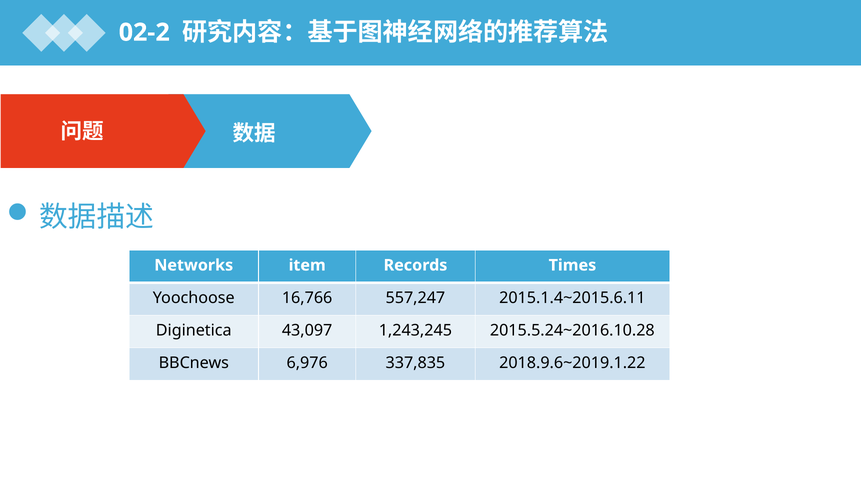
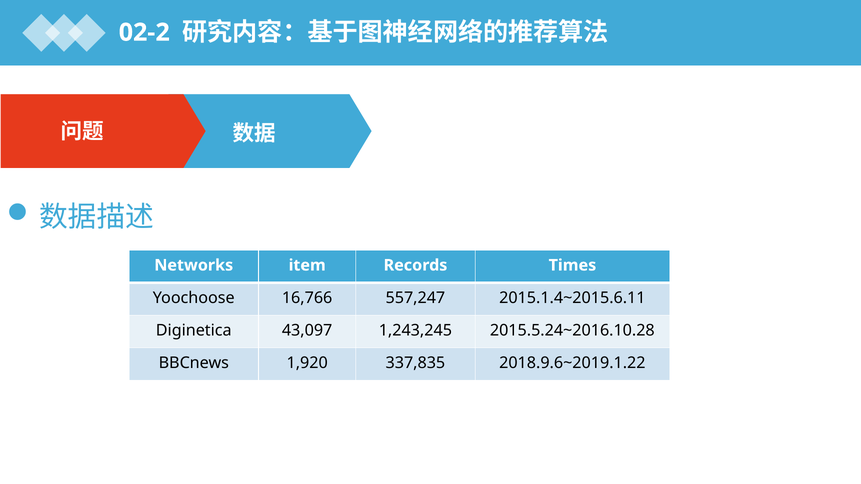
6,976: 6,976 -> 1,920
